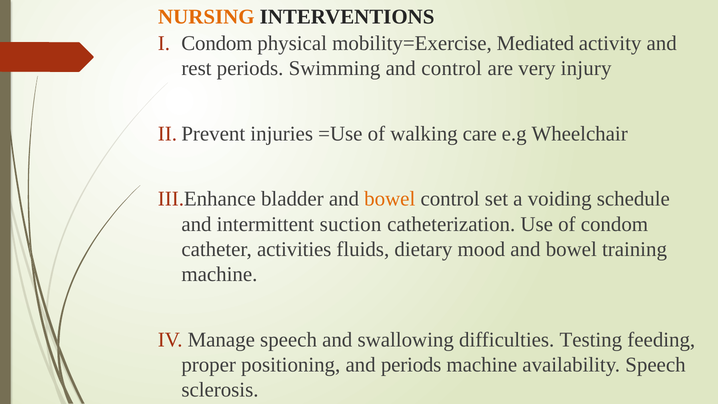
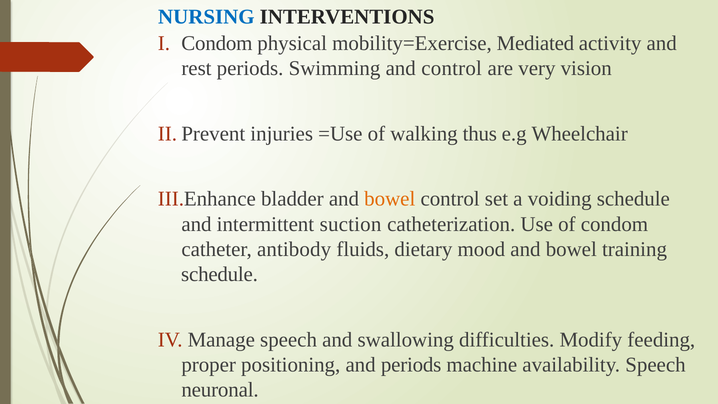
NURSING colour: orange -> blue
injury: injury -> vision
care: care -> thus
activities: activities -> antibody
machine at (219, 274): machine -> schedule
Testing: Testing -> Modify
sclerosis: sclerosis -> neuronal
